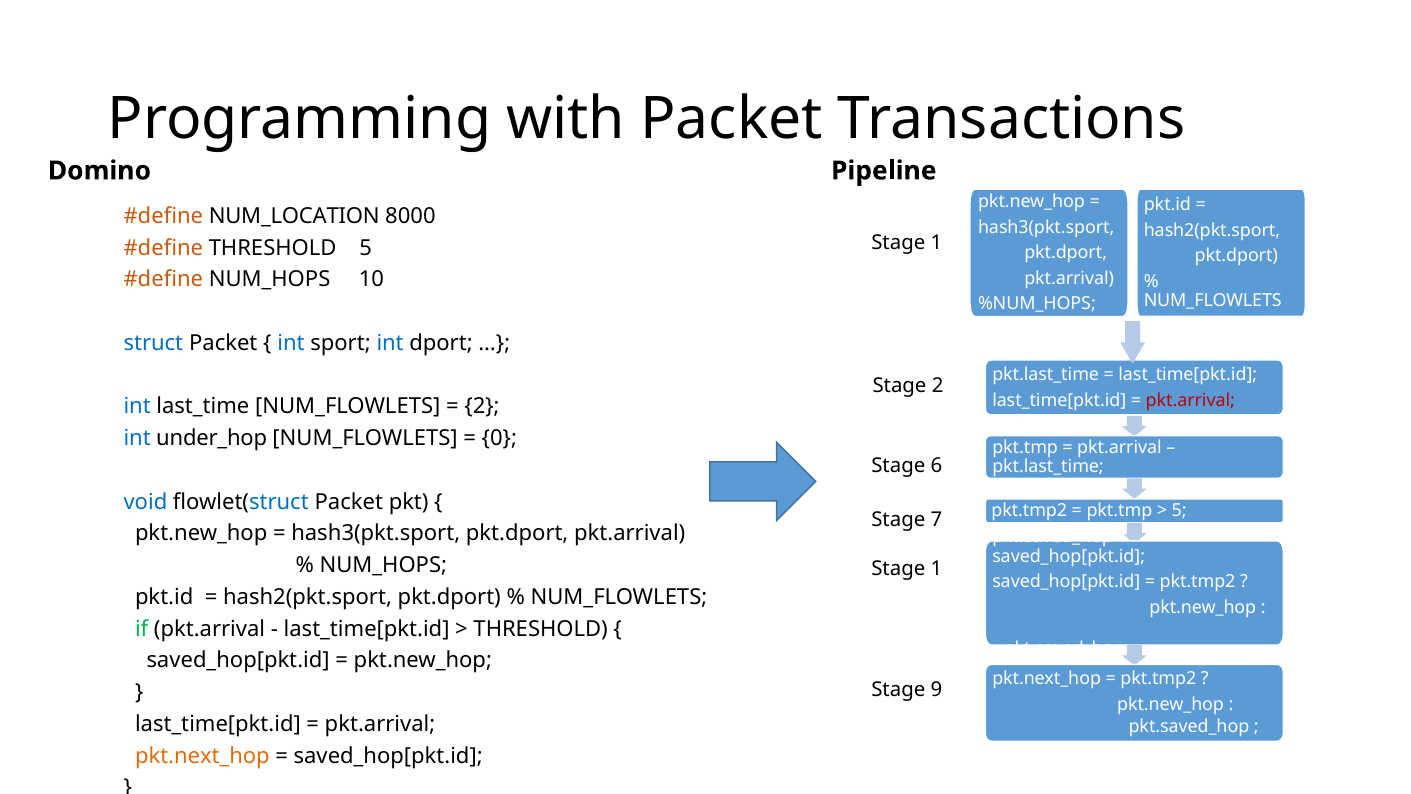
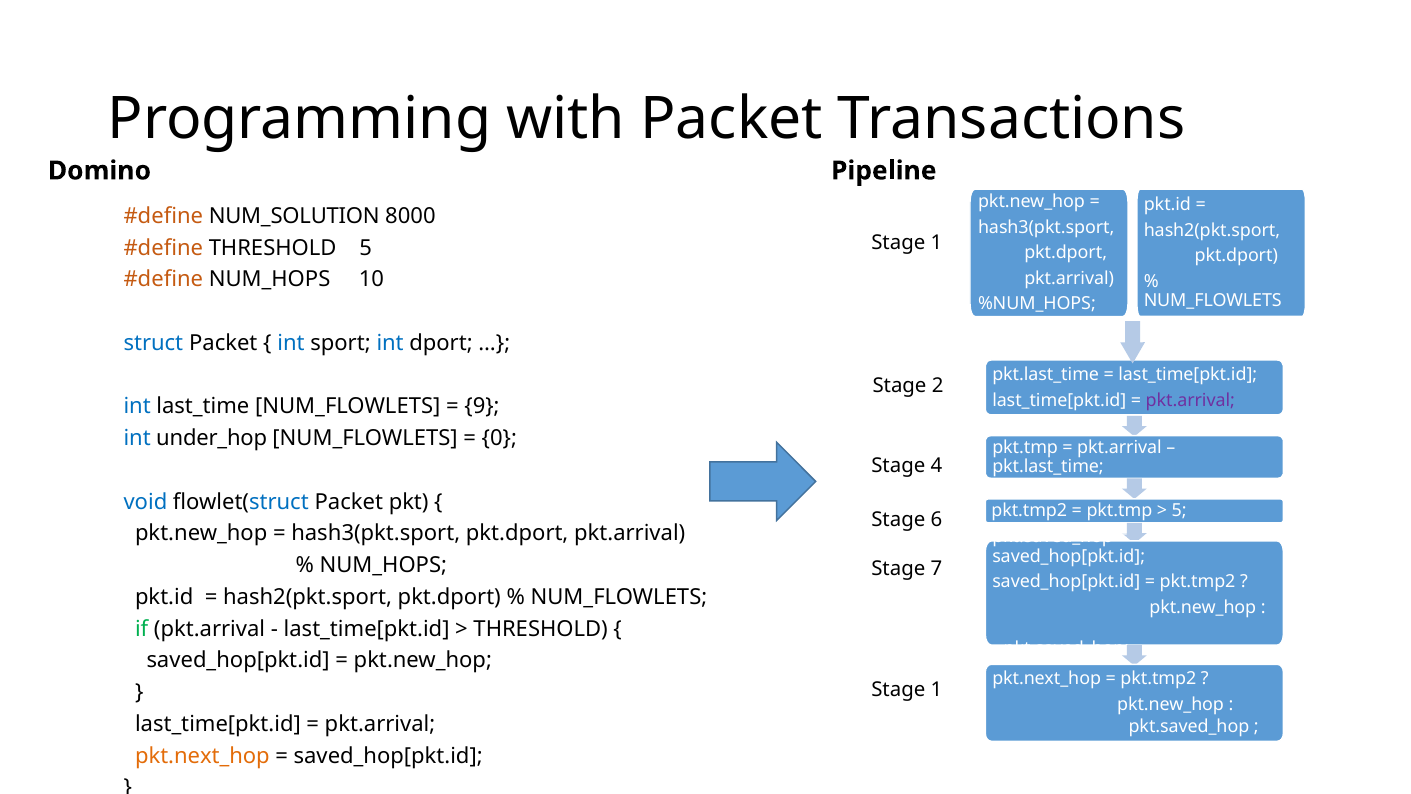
NUM_LOCATION: NUM_LOCATION -> NUM_SOLUTION
pkt.arrival at (1190, 400) colour: red -> purple
2 at (482, 406): 2 -> 9
6: 6 -> 4
7: 7 -> 6
1 at (937, 569): 1 -> 7
9 at (937, 690): 9 -> 1
